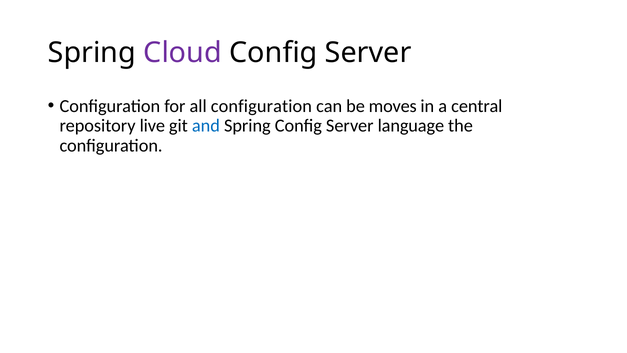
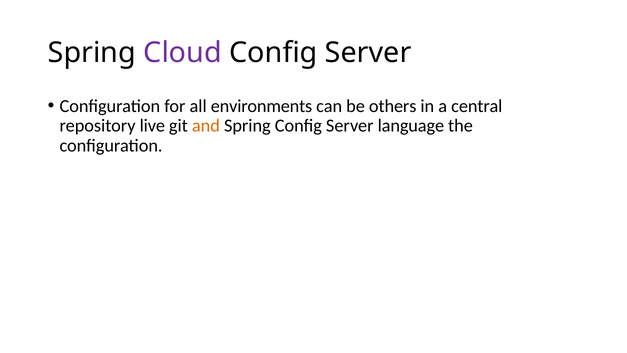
all configuration: configuration -> environments
moves: moves -> others
and colour: blue -> orange
